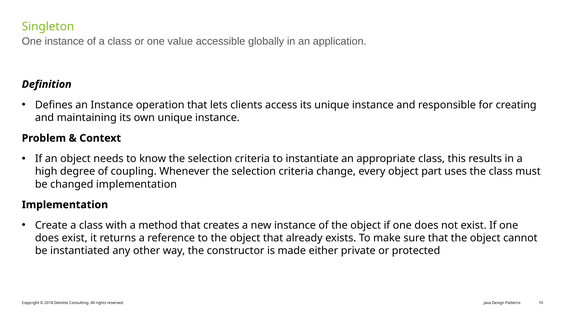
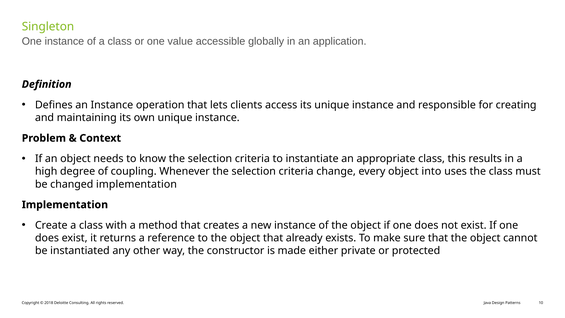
part: part -> into
